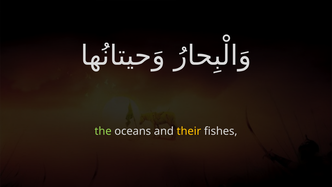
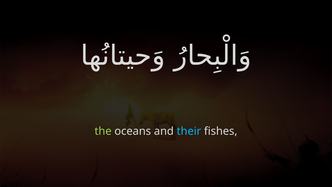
their colour: yellow -> light blue
